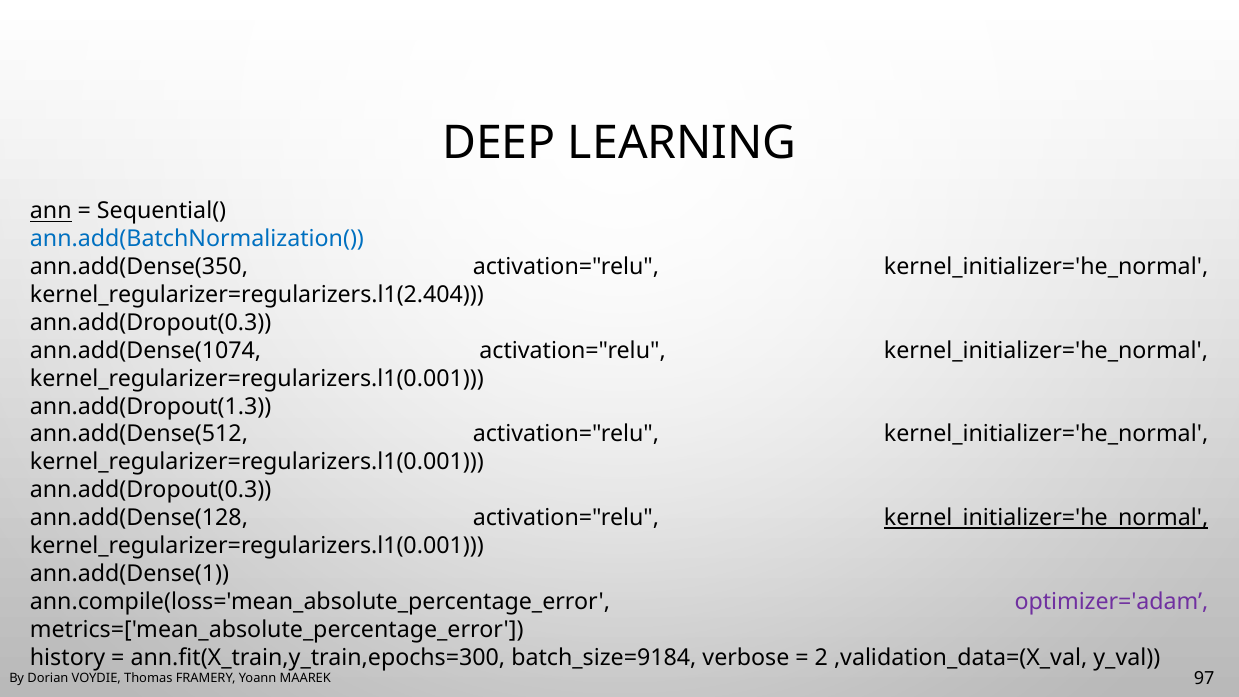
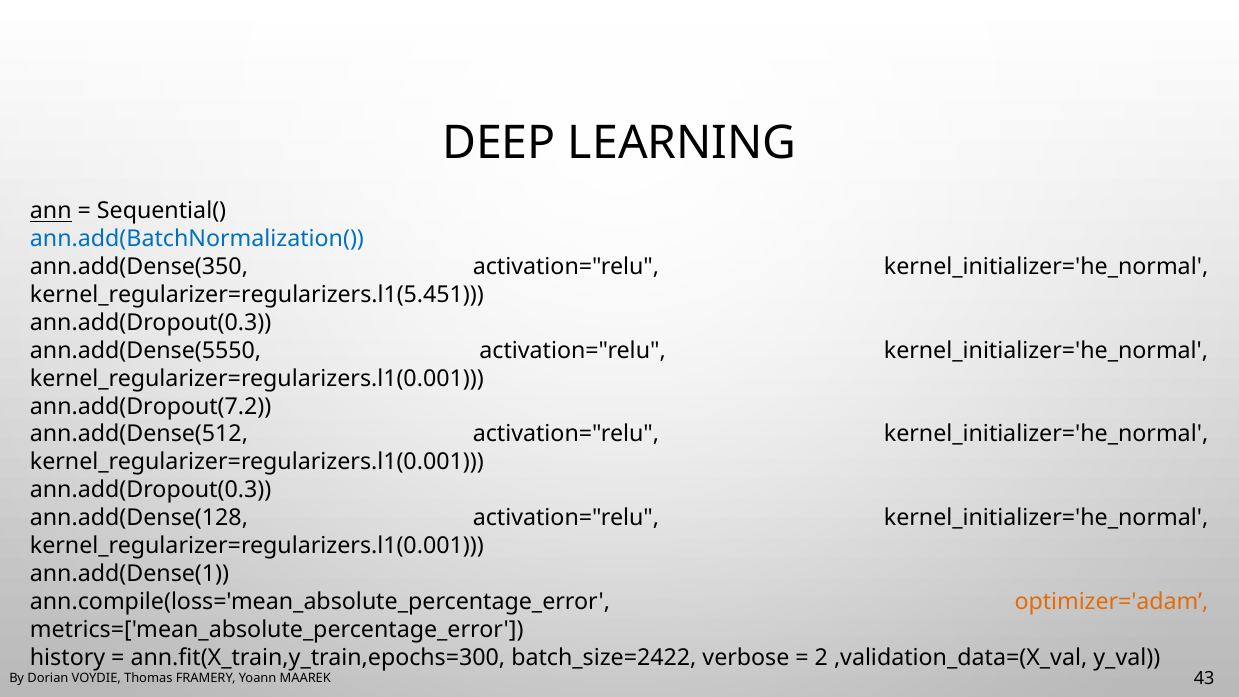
kernel_regularizer=regularizers.l1(2.404: kernel_regularizer=regularizers.l1(2.404 -> kernel_regularizer=regularizers.l1(5.451
ann.add(Dense(1074: ann.add(Dense(1074 -> ann.add(Dense(5550
ann.add(Dropout(1.3: ann.add(Dropout(1.3 -> ann.add(Dropout(7.2
kernel_initializer='he_normal at (1046, 518) underline: present -> none
optimizer='adam colour: purple -> orange
batch_size=9184: batch_size=9184 -> batch_size=2422
97: 97 -> 43
